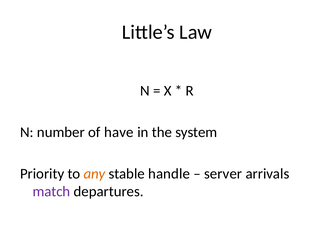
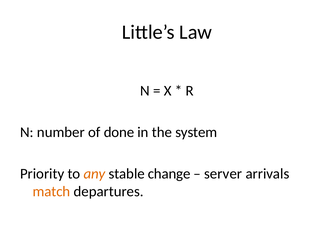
have: have -> done
handle: handle -> change
match colour: purple -> orange
